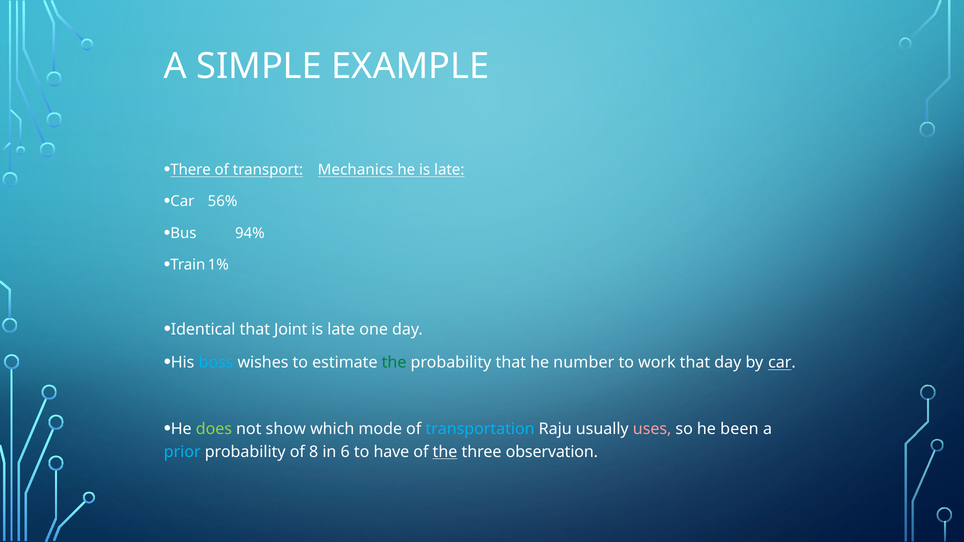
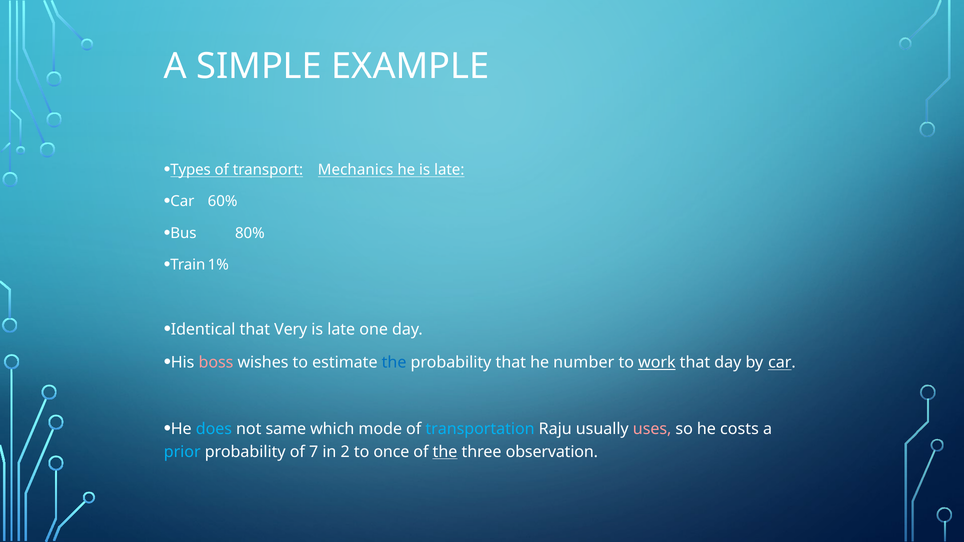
There: There -> Types
56%: 56% -> 60%
94%: 94% -> 80%
Joint: Joint -> Very
boss colour: light blue -> pink
the at (394, 363) colour: green -> blue
work underline: none -> present
does colour: light green -> light blue
show: show -> same
been: been -> costs
8: 8 -> 7
6: 6 -> 2
have: have -> once
